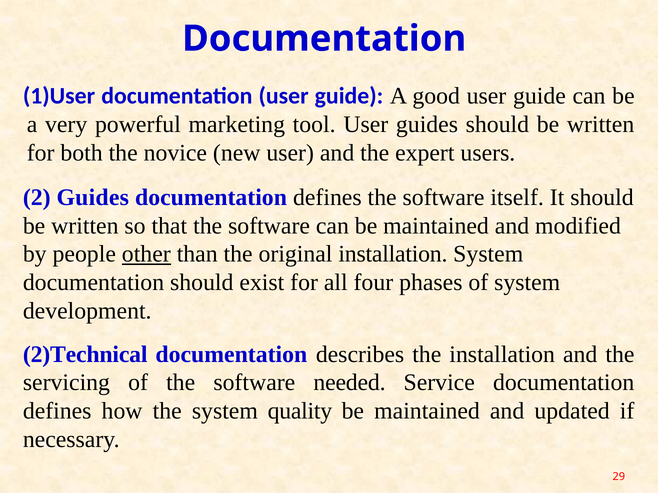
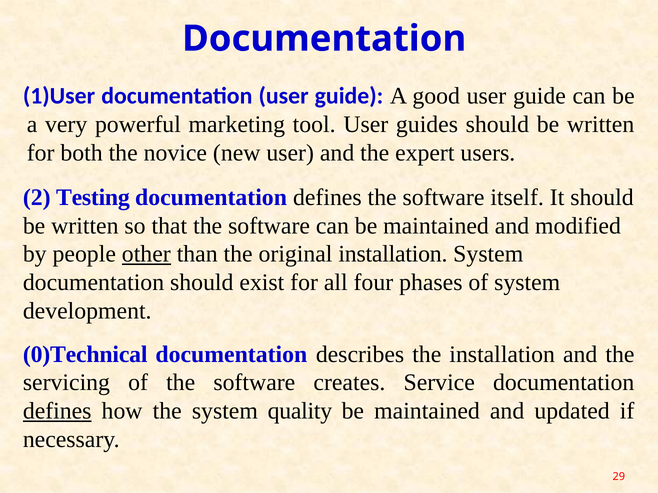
2 Guides: Guides -> Testing
2)Technical: 2)Technical -> 0)Technical
needed: needed -> creates
defines at (57, 412) underline: none -> present
